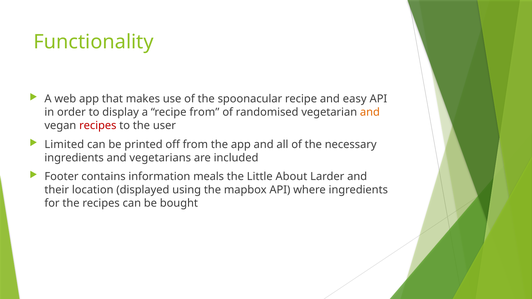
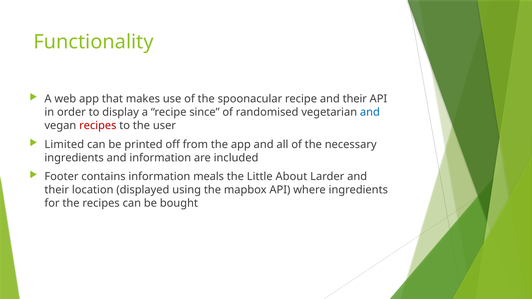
recipe and easy: easy -> their
recipe from: from -> since
and at (370, 112) colour: orange -> blue
and vegetarians: vegetarians -> information
